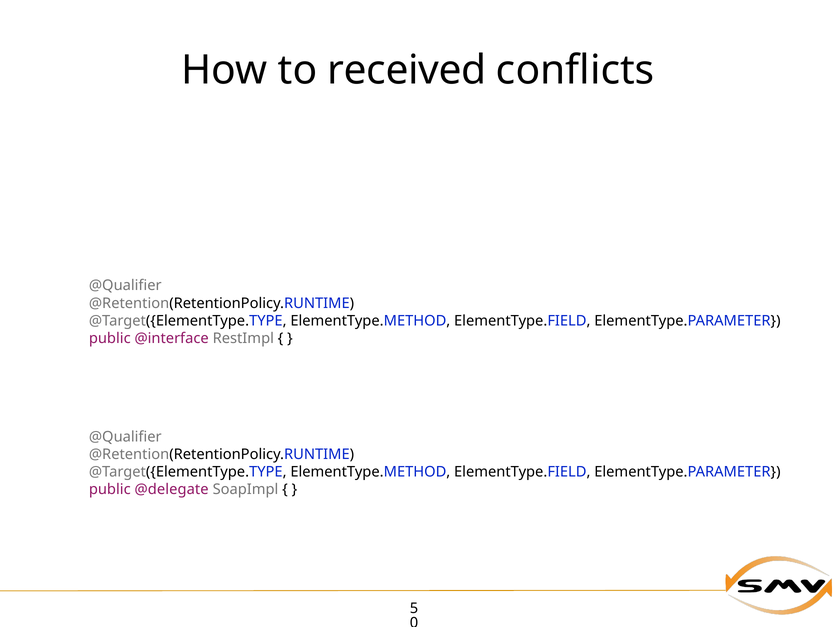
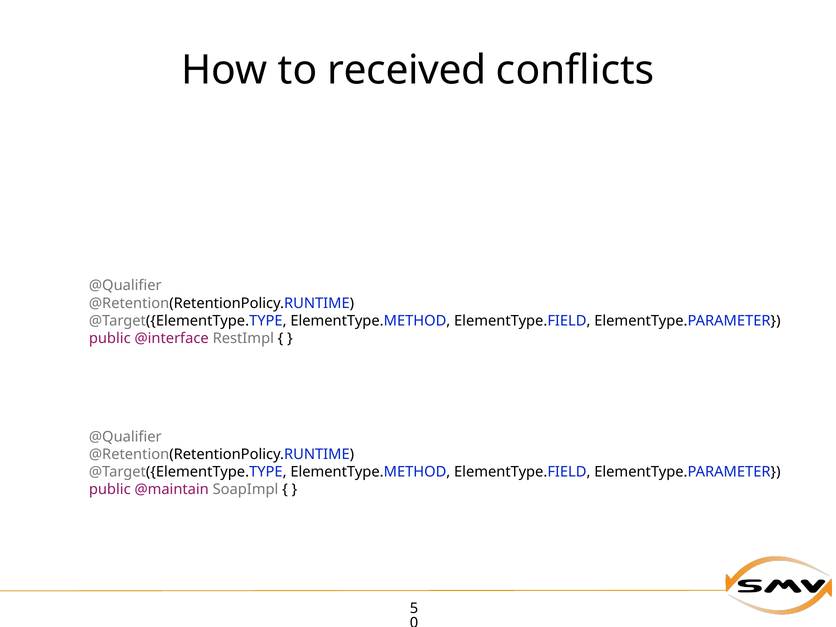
@delegate: @delegate -> @maintain
